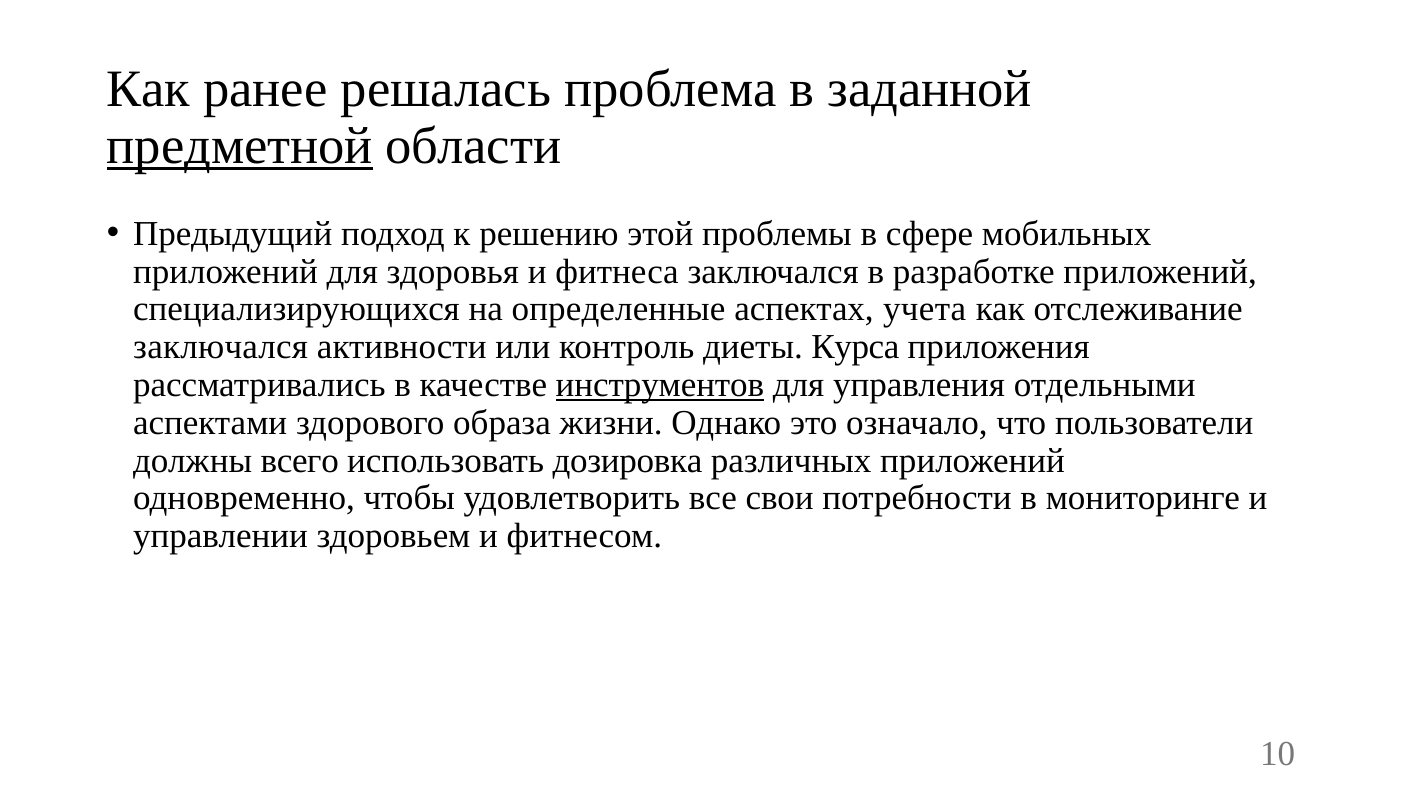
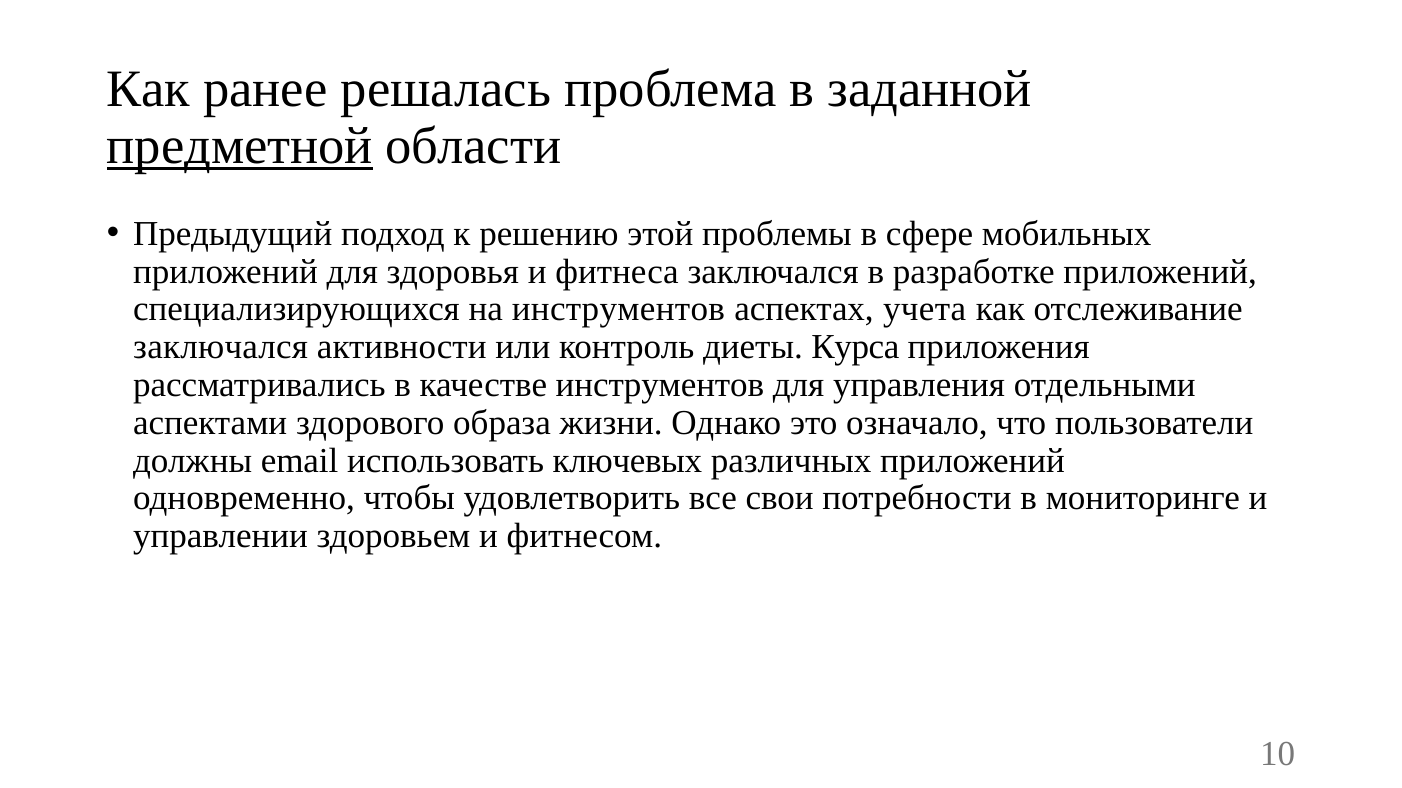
на определенные: определенные -> инструментов
инструментов at (660, 385) underline: present -> none
всего: всего -> email
дозировка: дозировка -> ключевых
